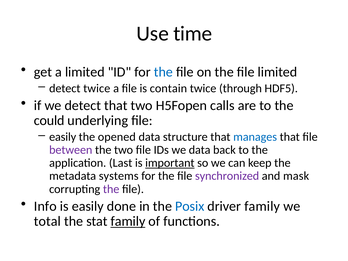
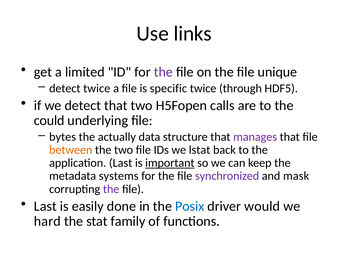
time: time -> links
the at (163, 72) colour: blue -> purple
file limited: limited -> unique
contain: contain -> specific
easily at (63, 137): easily -> bytes
opened: opened -> actually
manages colour: blue -> purple
between colour: purple -> orange
we data: data -> lstat
Info at (45, 206): Info -> Last
driver family: family -> would
total: total -> hard
family at (128, 221) underline: present -> none
